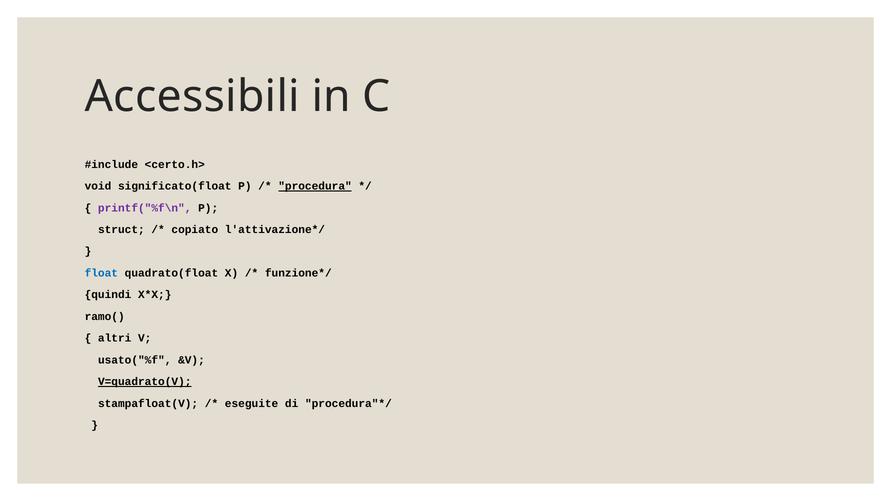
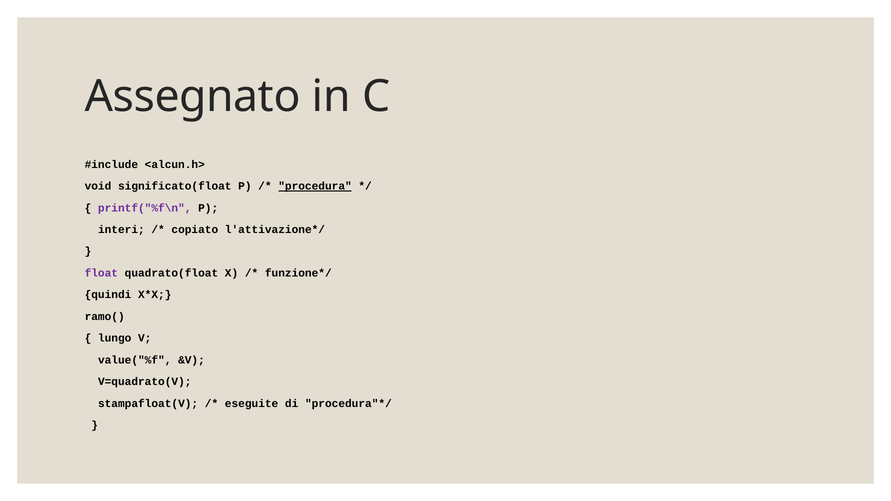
Accessibili: Accessibili -> Assegnato
<certo.h>: <certo.h> -> <alcun.h>
struct: struct -> interi
float colour: blue -> purple
altri: altri -> lungo
usato("%f: usato("%f -> value("%f
V=quadrato(V underline: present -> none
